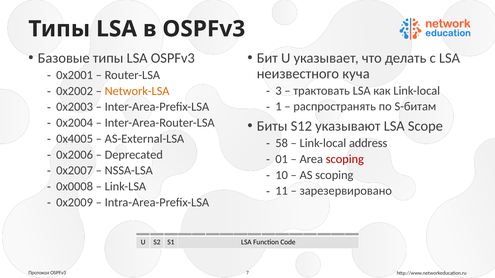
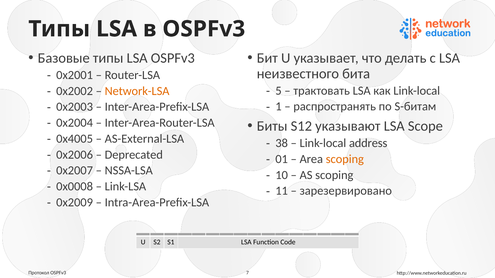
куча: куча -> бита
3: 3 -> 5
58: 58 -> 38
scoping at (345, 159) colour: red -> orange
